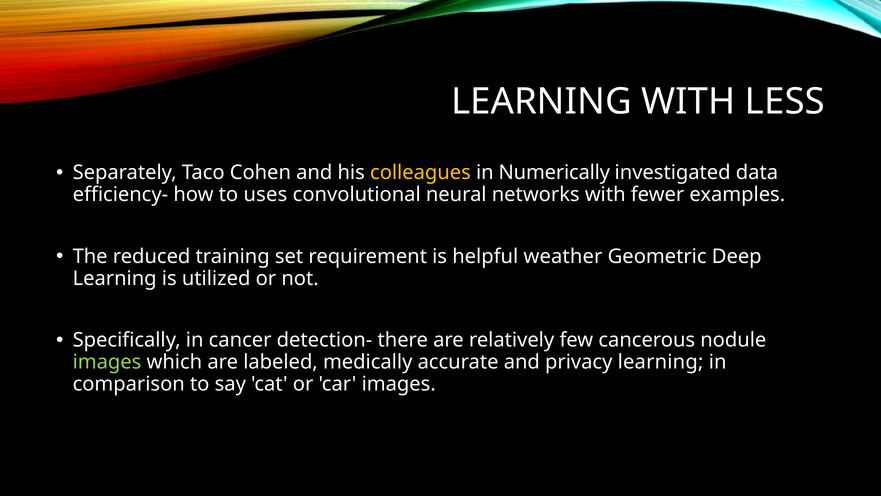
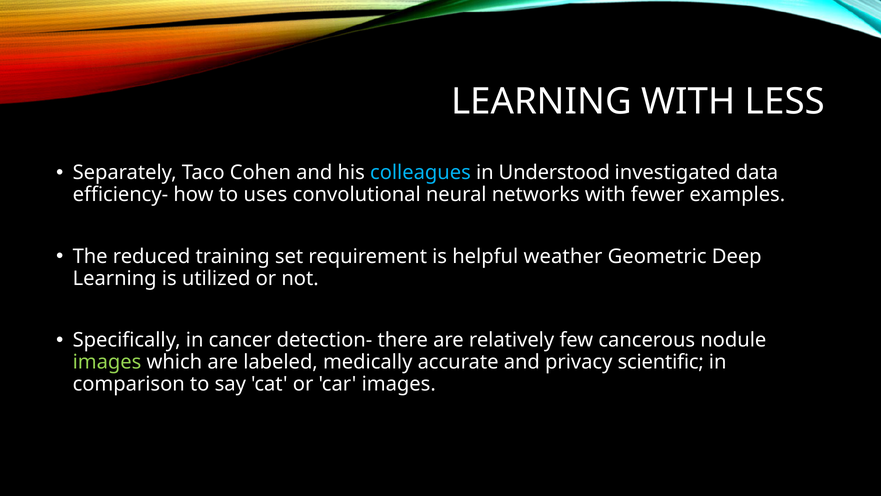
colleagues colour: yellow -> light blue
Numerically: Numerically -> Understood
privacy learning: learning -> scientific
